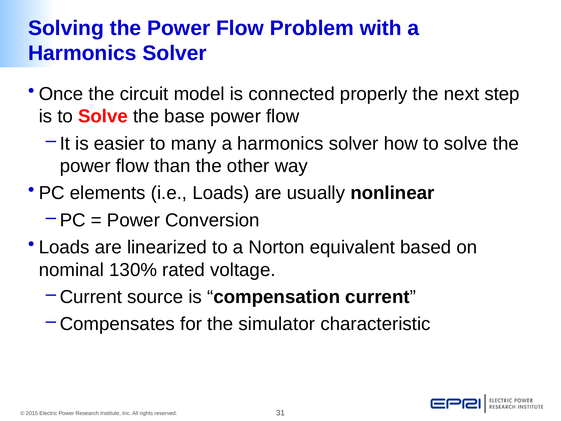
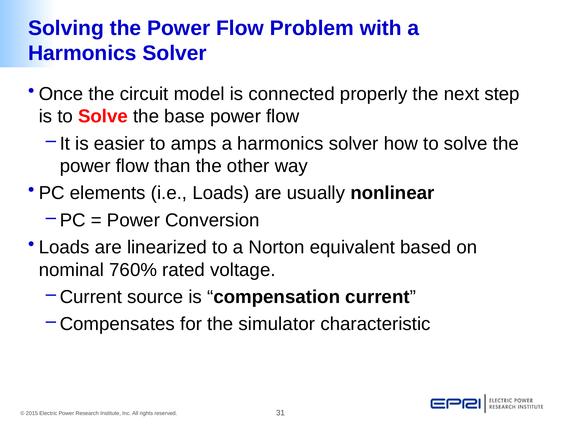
many: many -> amps
130%: 130% -> 760%
